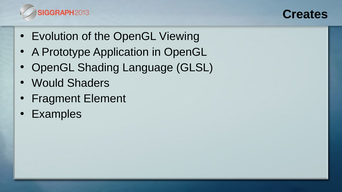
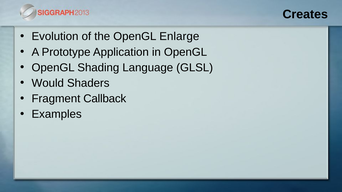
Viewing: Viewing -> Enlarge
Element: Element -> Callback
